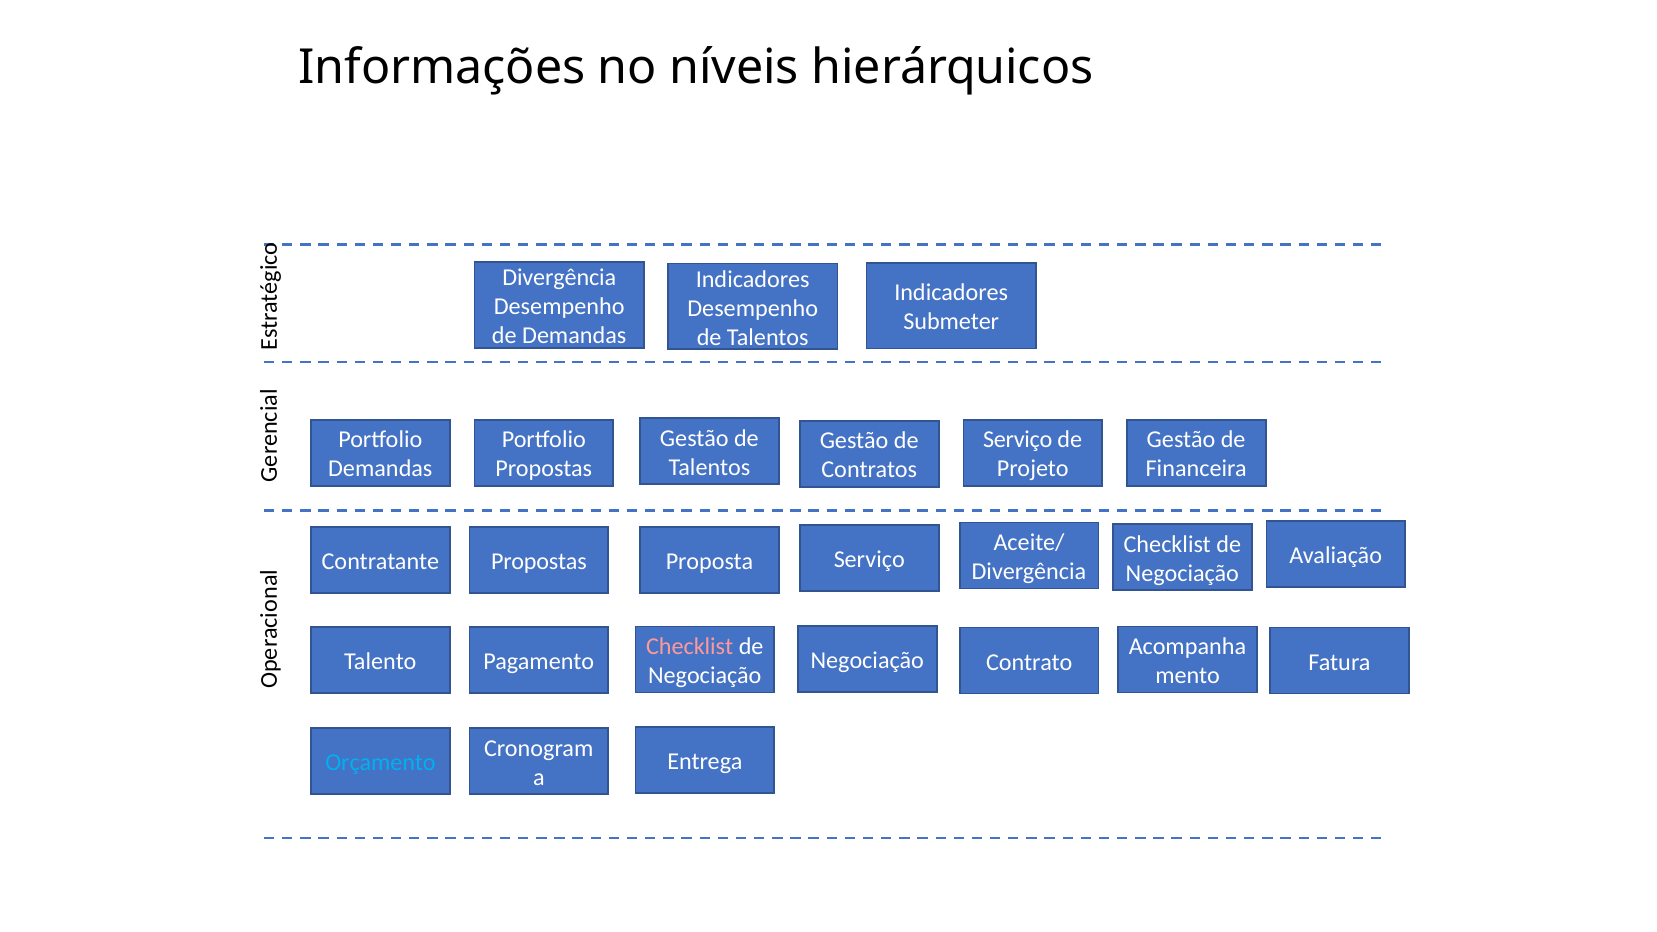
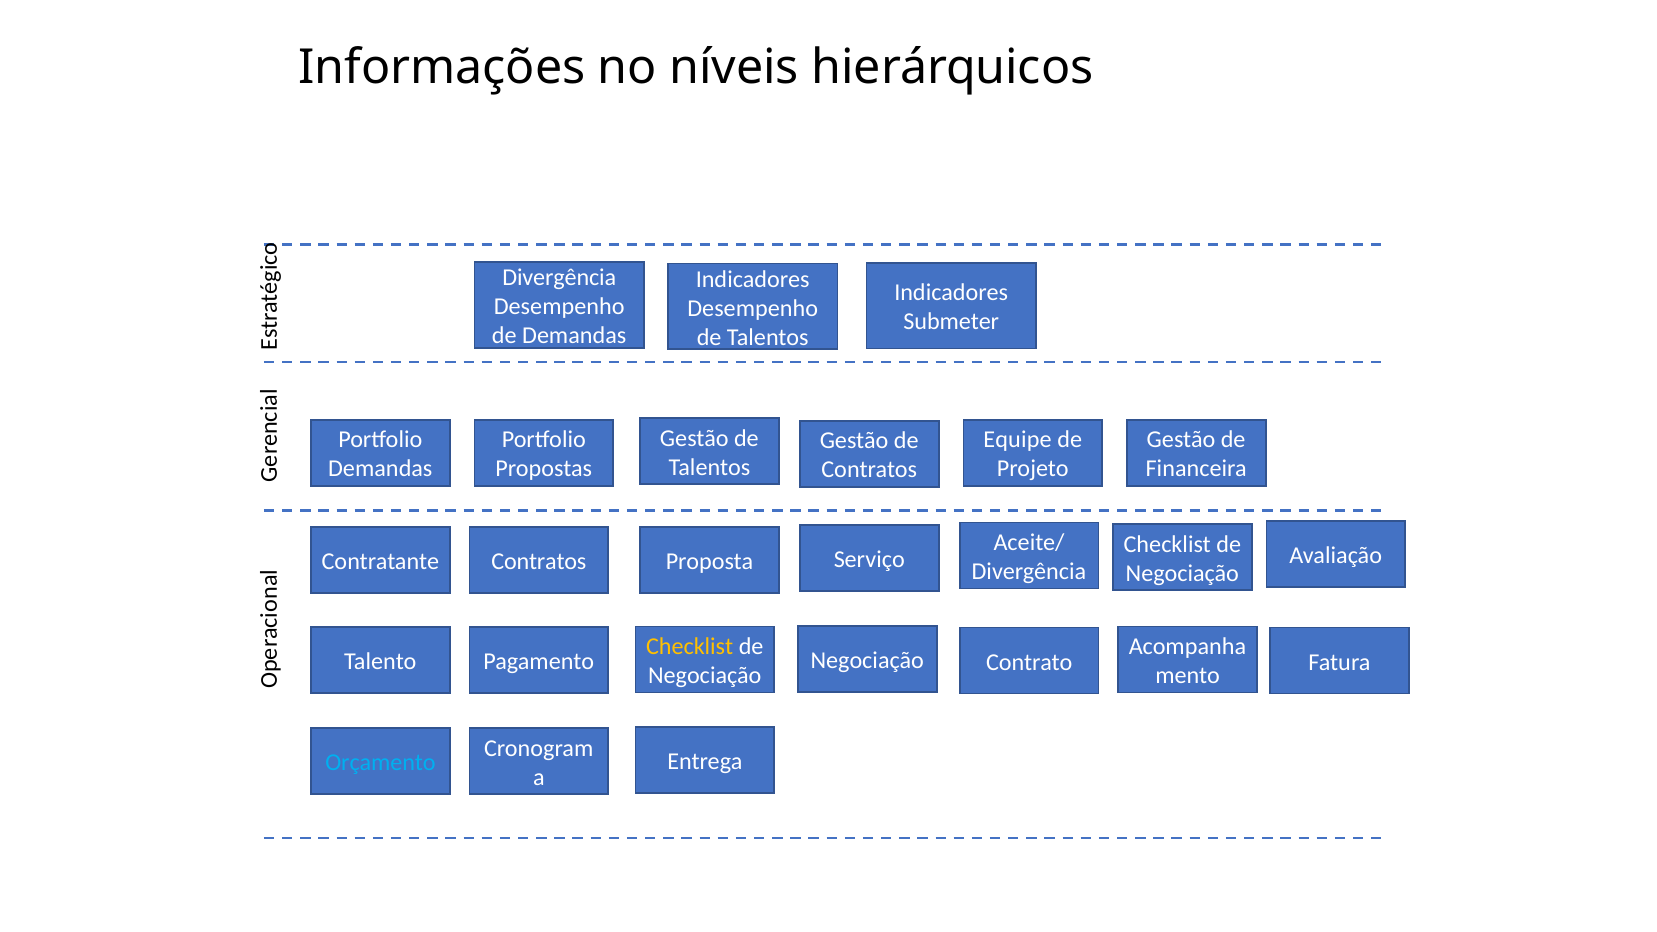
Serviço at (1018, 440): Serviço -> Equipe
Contratante Propostas: Propostas -> Contratos
Checklist at (690, 647) colour: pink -> yellow
